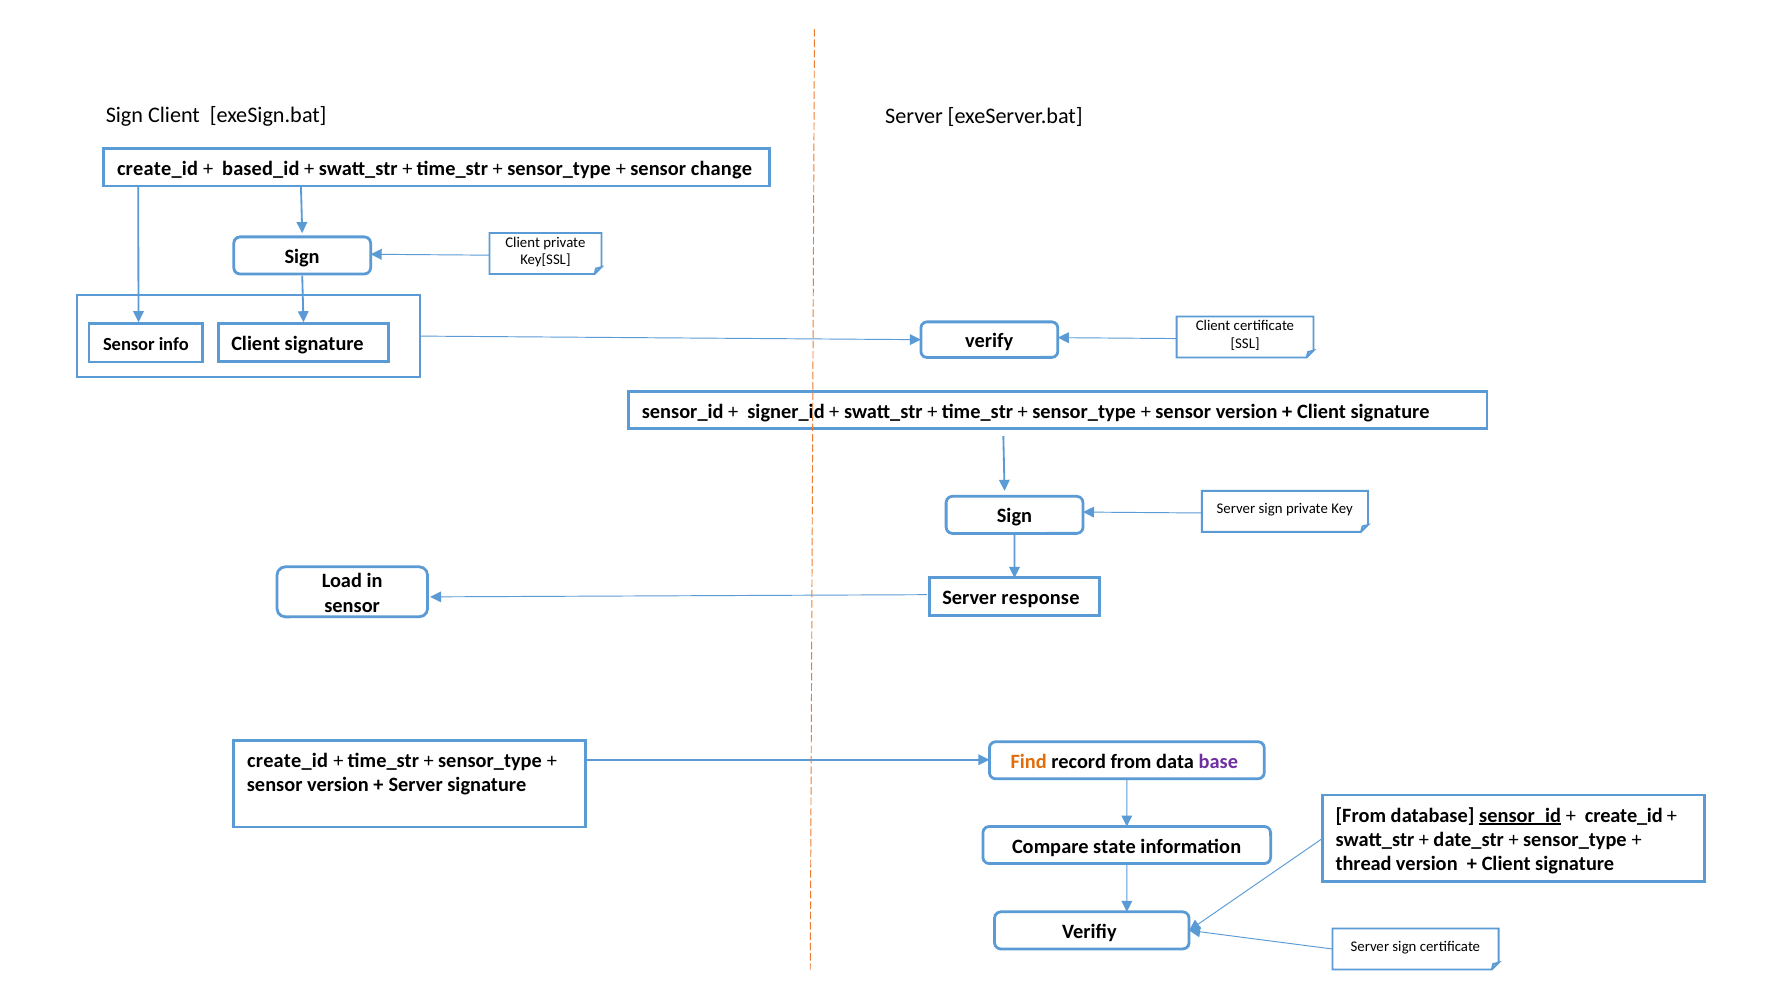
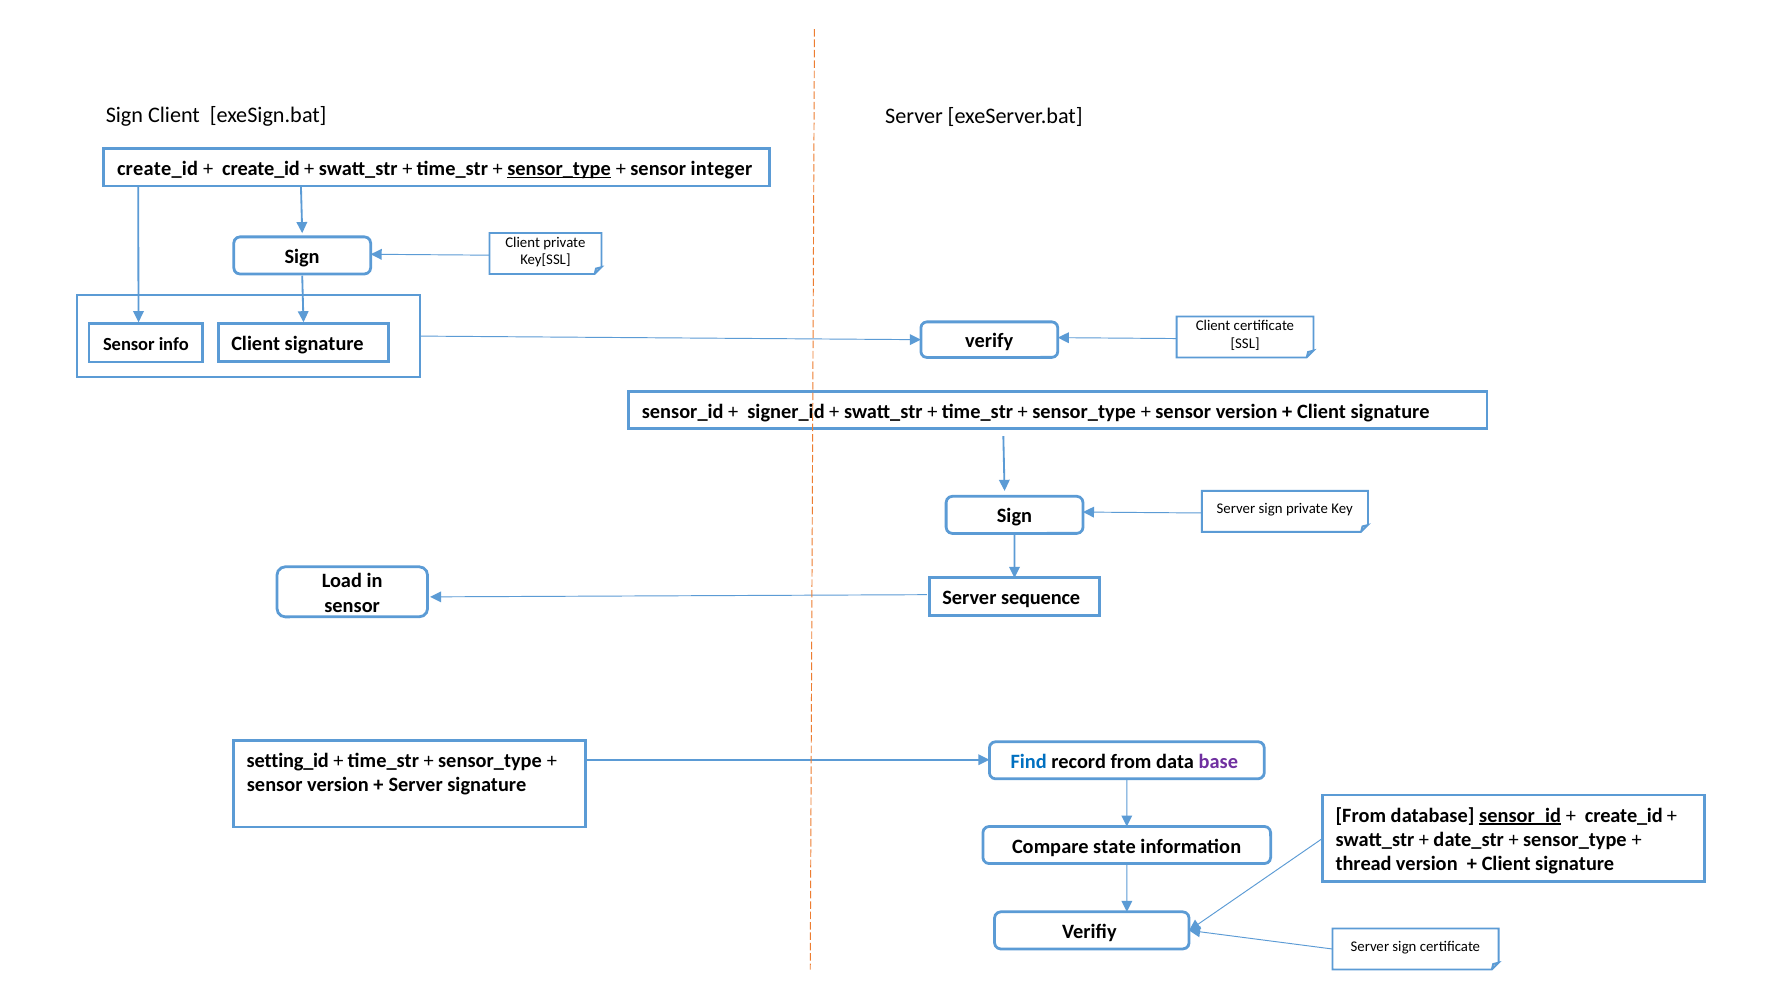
based_id at (261, 169): based_id -> create_id
sensor_type at (559, 169) underline: none -> present
change: change -> integer
response: response -> sequence
create_id at (288, 761): create_id -> setting_id
Find colour: orange -> blue
